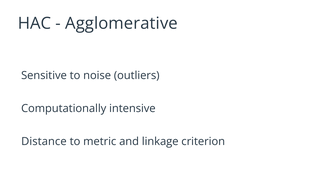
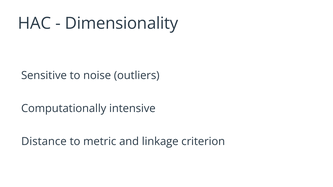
Agglomerative: Agglomerative -> Dimensionality
